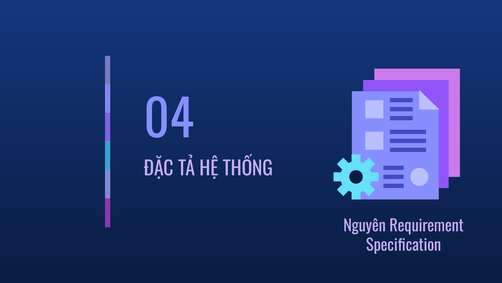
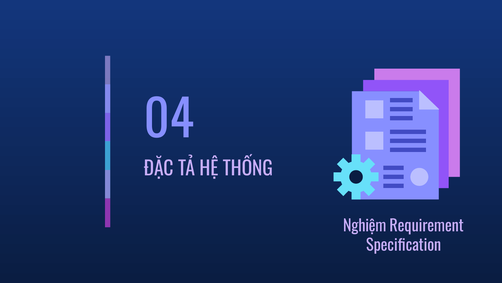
Nguyên: Nguyên -> Nghiệm
